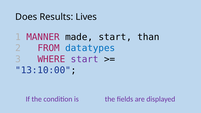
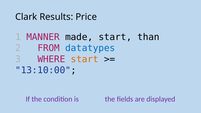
Does: Does -> Clark
Lives: Lives -> Price
start at (85, 59) colour: purple -> orange
